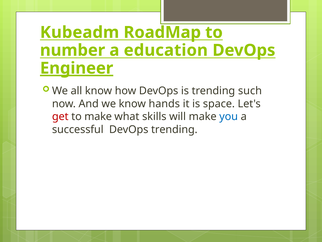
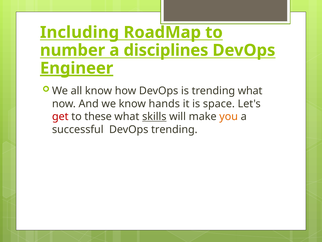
Kubeadm: Kubeadm -> Including
education: education -> disciplines
trending such: such -> what
to make: make -> these
skills underline: none -> present
you colour: blue -> orange
